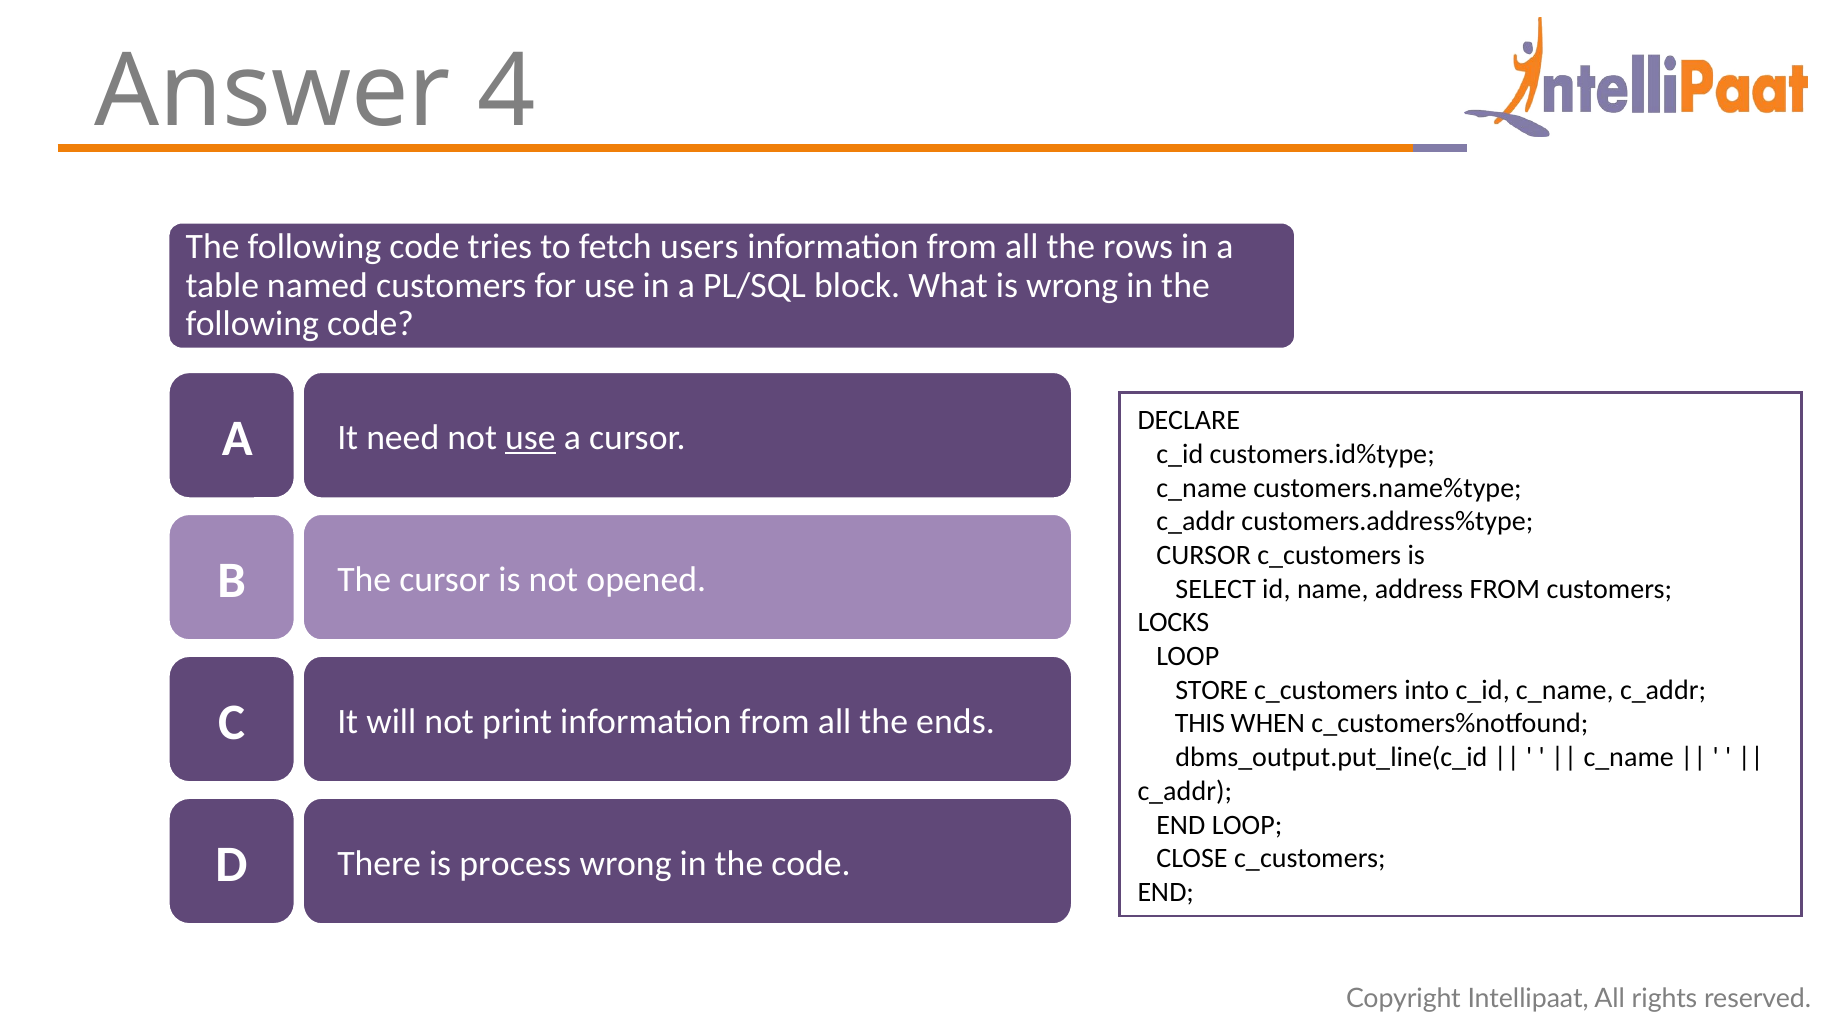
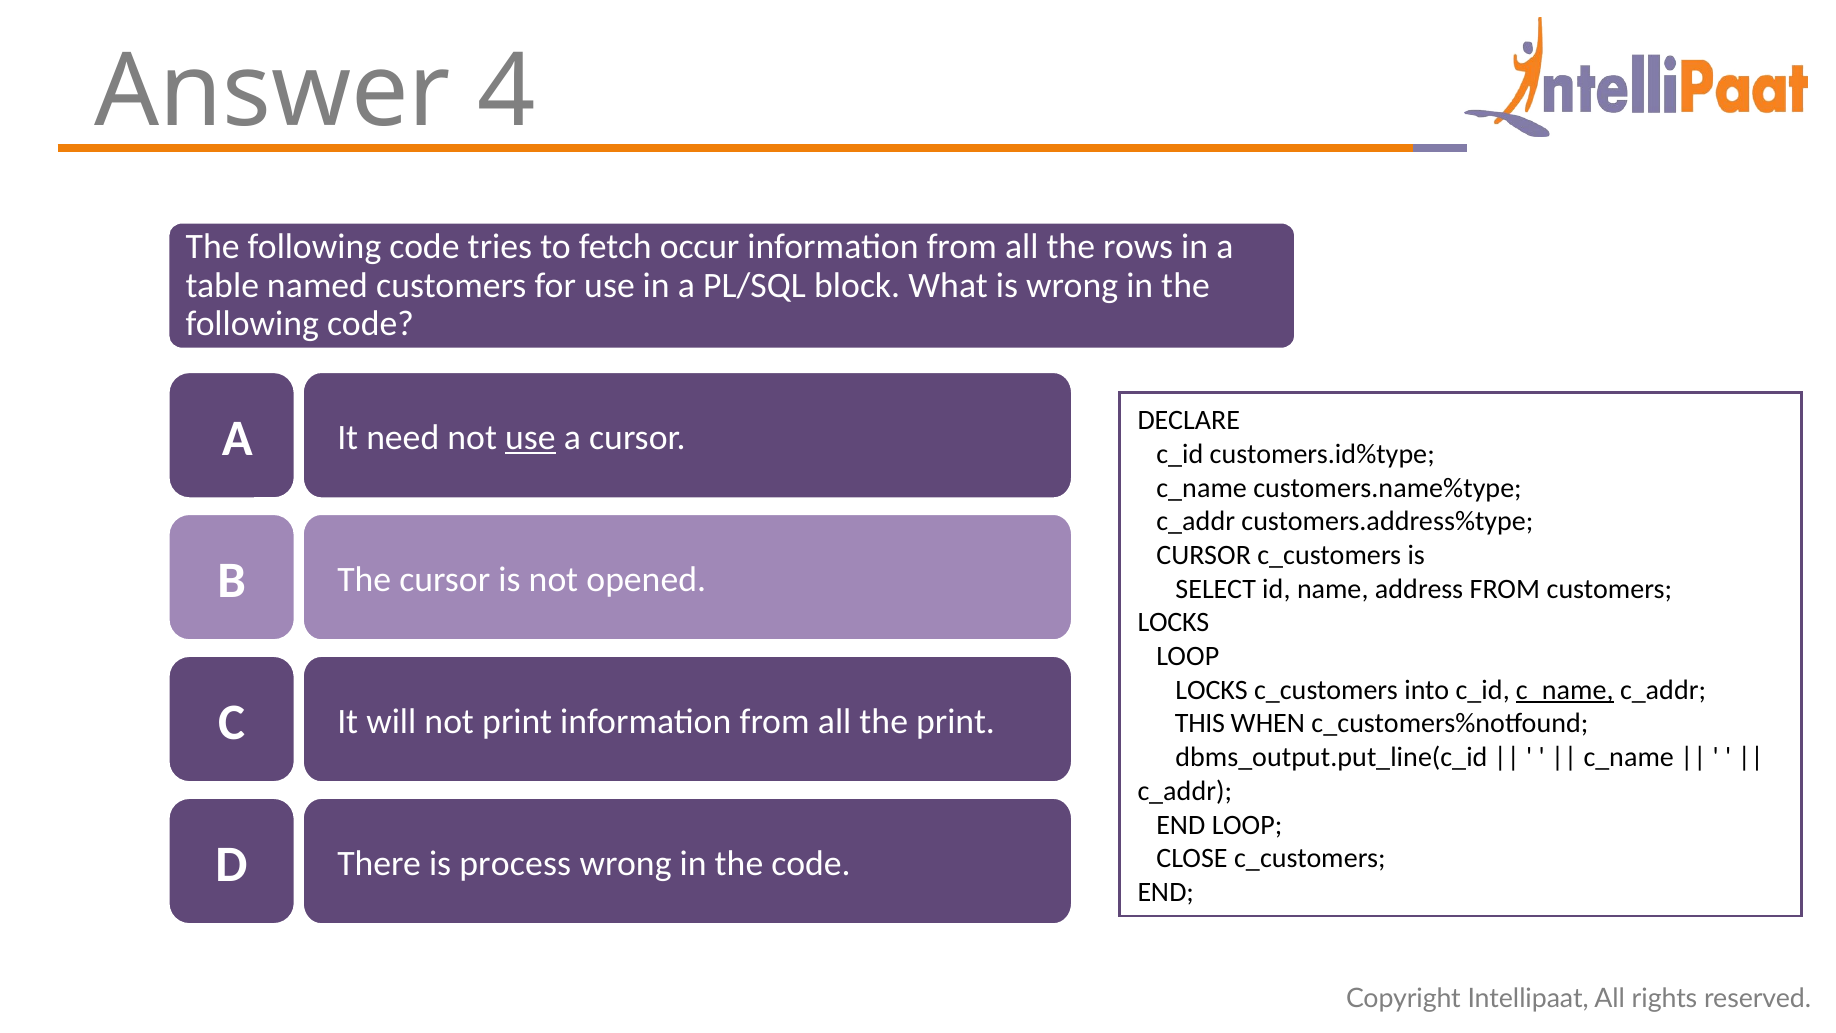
users: users -> occur
STORE at (1212, 690): STORE -> LOCKS
c_name at (1565, 690) underline: none -> present
the ends: ends -> print
